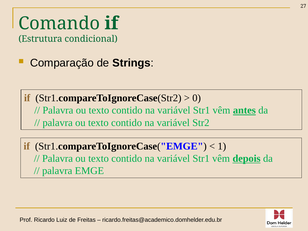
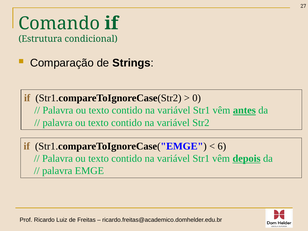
1: 1 -> 6
